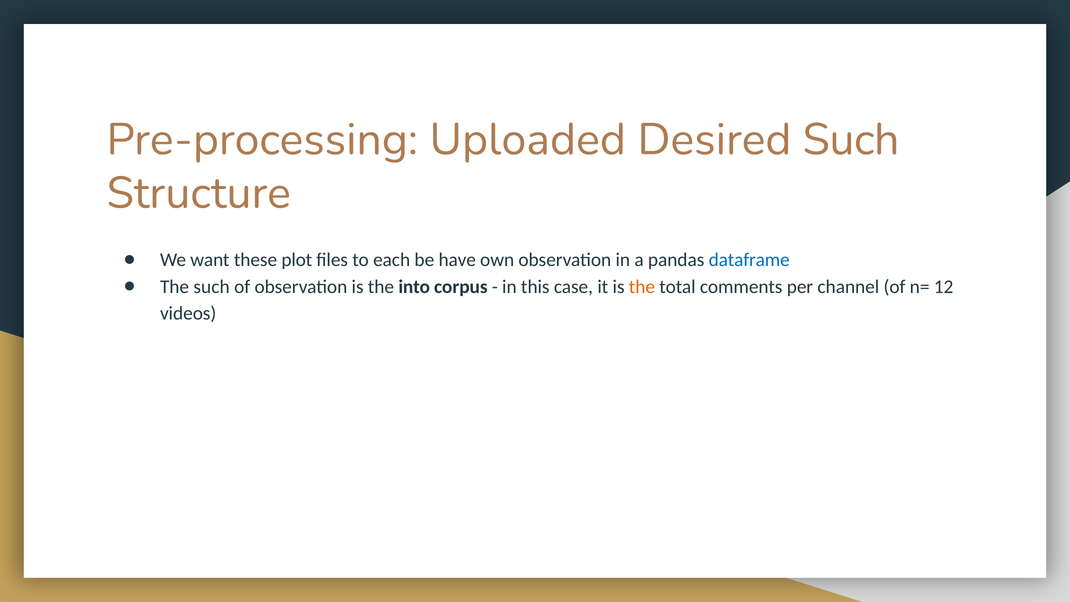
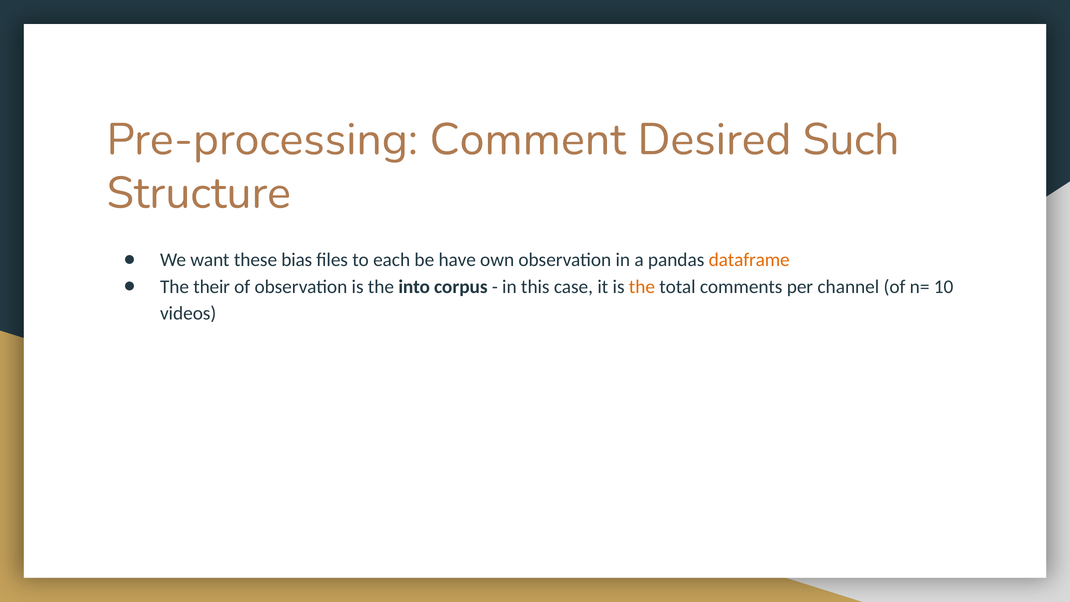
Uploaded: Uploaded -> Comment
plot: plot -> bias
dataframe colour: blue -> orange
The such: such -> their
12: 12 -> 10
